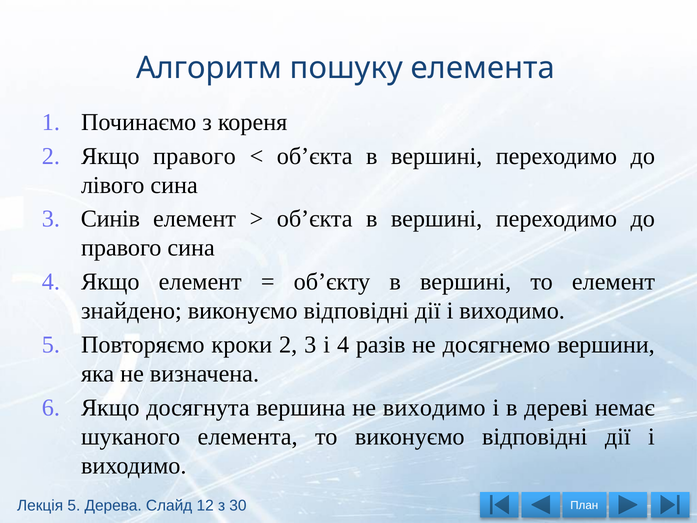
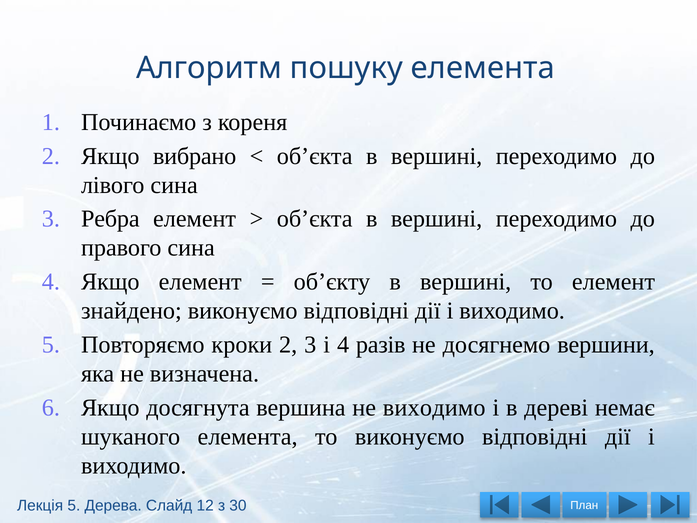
Якщо правого: правого -> вибрано
Синів: Синів -> Ребра
